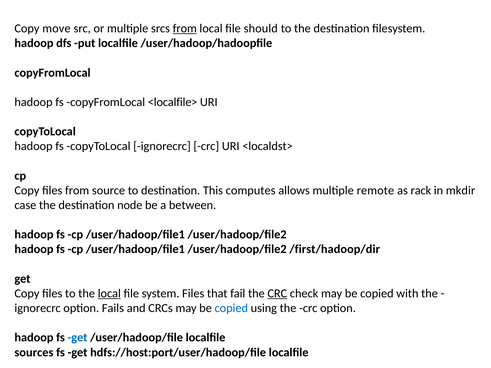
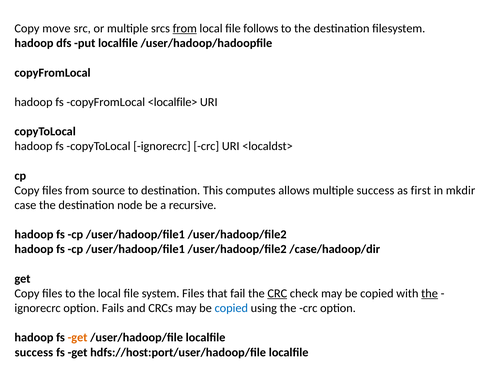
should: should -> follows
multiple remote: remote -> success
rack: rack -> first
between: between -> recursive
/first/hadoop/dir: /first/hadoop/dir -> /case/hadoop/dir
local at (109, 294) underline: present -> none
the at (430, 294) underline: none -> present
get at (78, 338) colour: blue -> orange
sources at (34, 353): sources -> success
